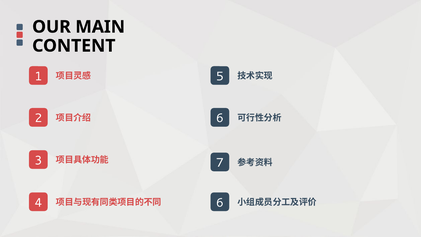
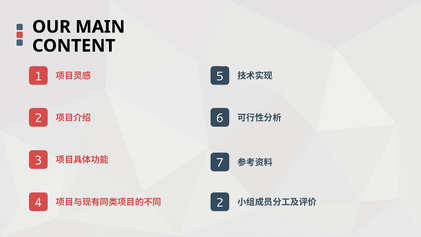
6 at (220, 202): 6 -> 2
